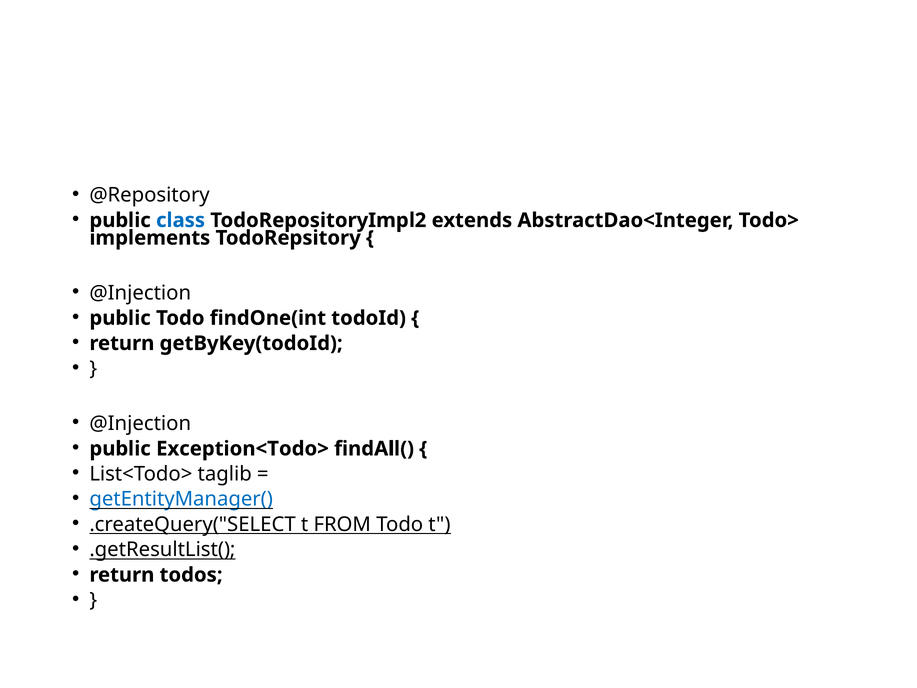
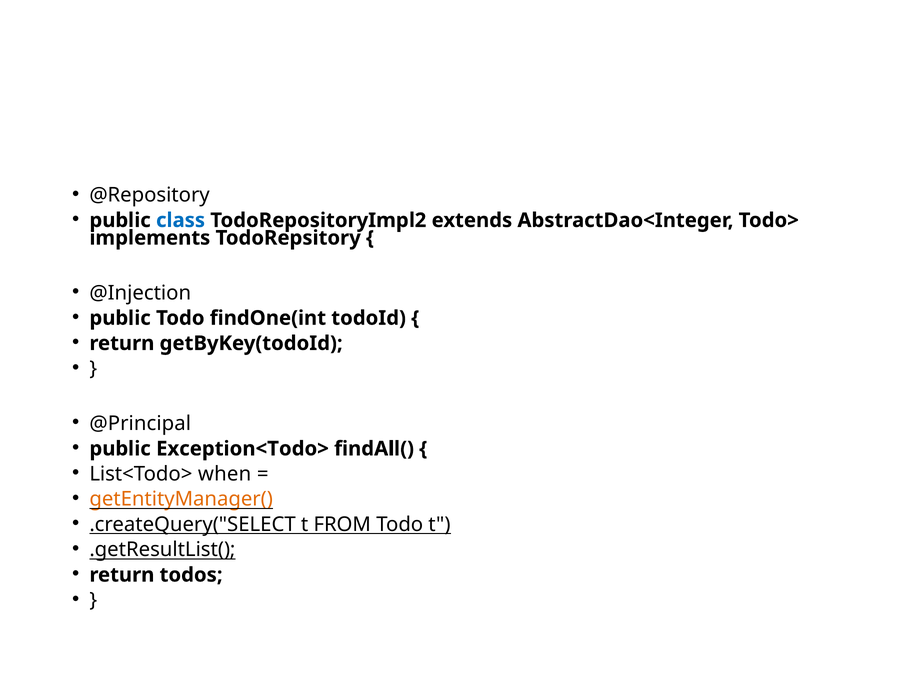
@Injection at (140, 423): @Injection -> @Principal
taglib: taglib -> when
getEntityManager( colour: blue -> orange
